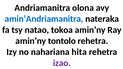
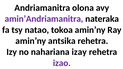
amin’Andriamanitra colour: blue -> purple
tontolo: tontolo -> antsika
hita: hita -> izay
